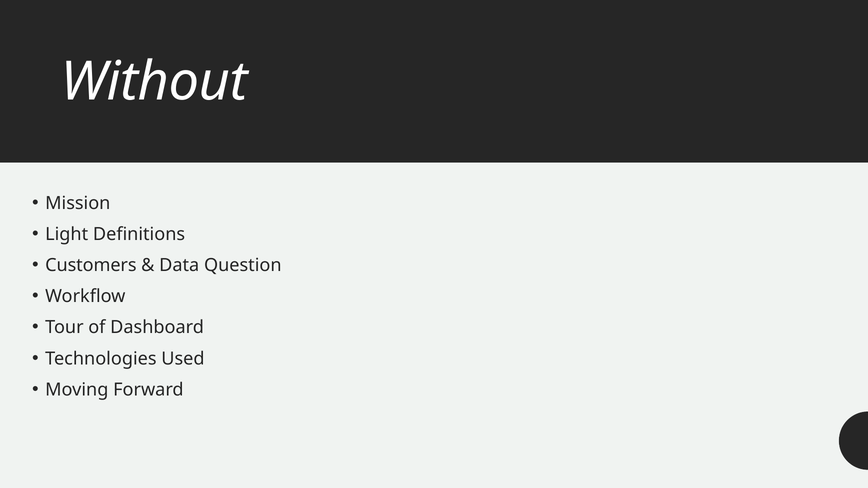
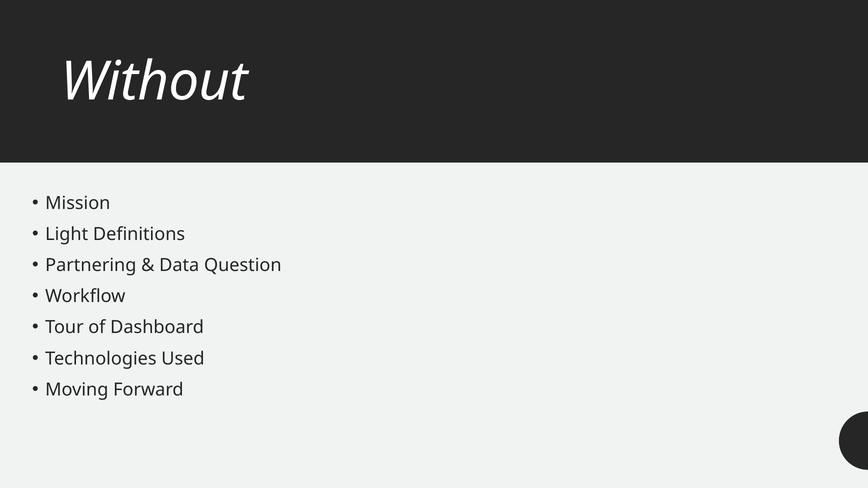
Customers: Customers -> Partnering
